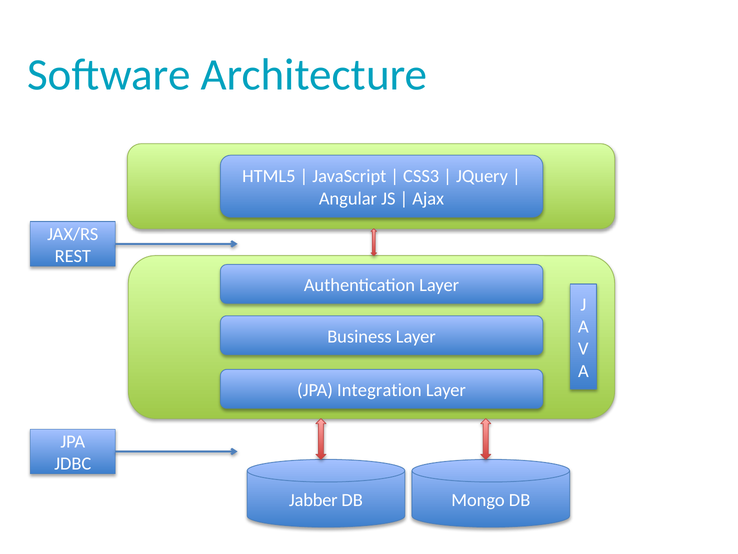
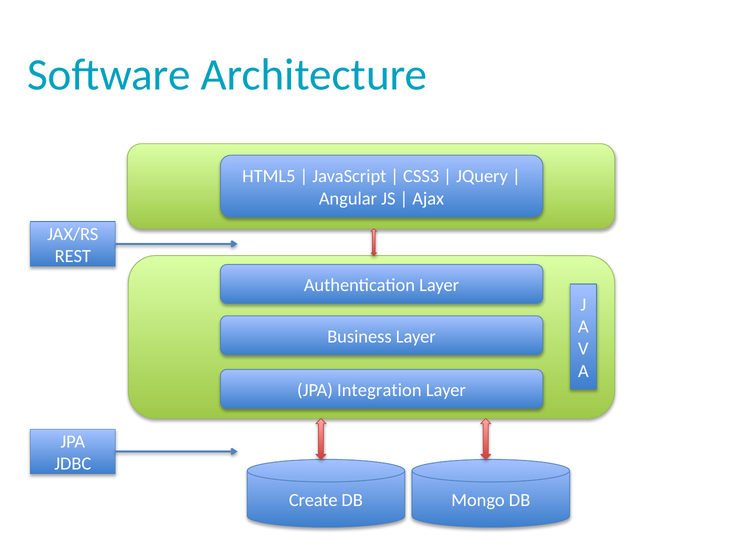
Jabber: Jabber -> Create
